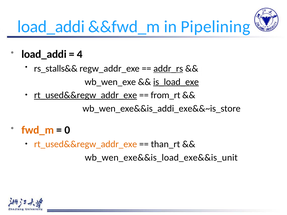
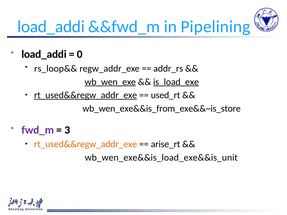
4: 4 -> 0
rs_stalls&&: rs_stalls&& -> rs_loop&&
addr_rs underline: present -> none
wb_wen_exe underline: none -> present
from_rt: from_rt -> used_rt
wb_wen_exe&&is_addi_exe&&~is_store: wb_wen_exe&&is_addi_exe&&~is_store -> wb_wen_exe&&is_from_exe&&~is_store
fwd_m colour: orange -> purple
0: 0 -> 3
than_rt: than_rt -> arise_rt
